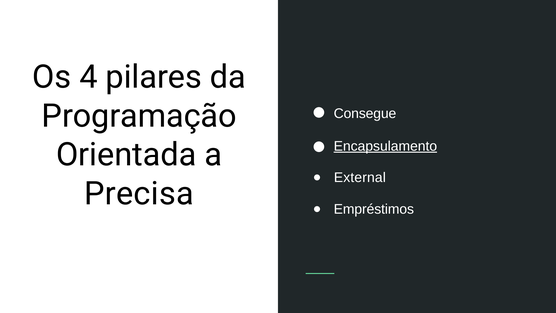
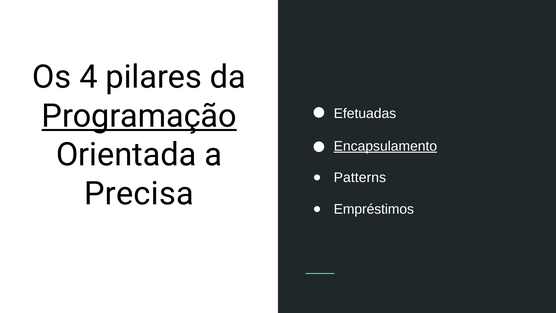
Programação underline: none -> present
Consegue: Consegue -> Efetuadas
External: External -> Patterns
